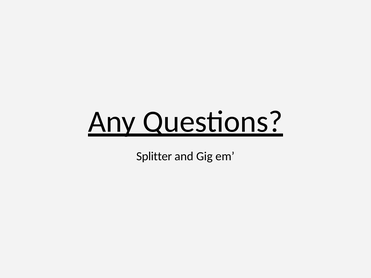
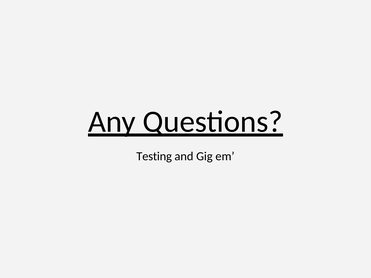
Splitter: Splitter -> Testing
